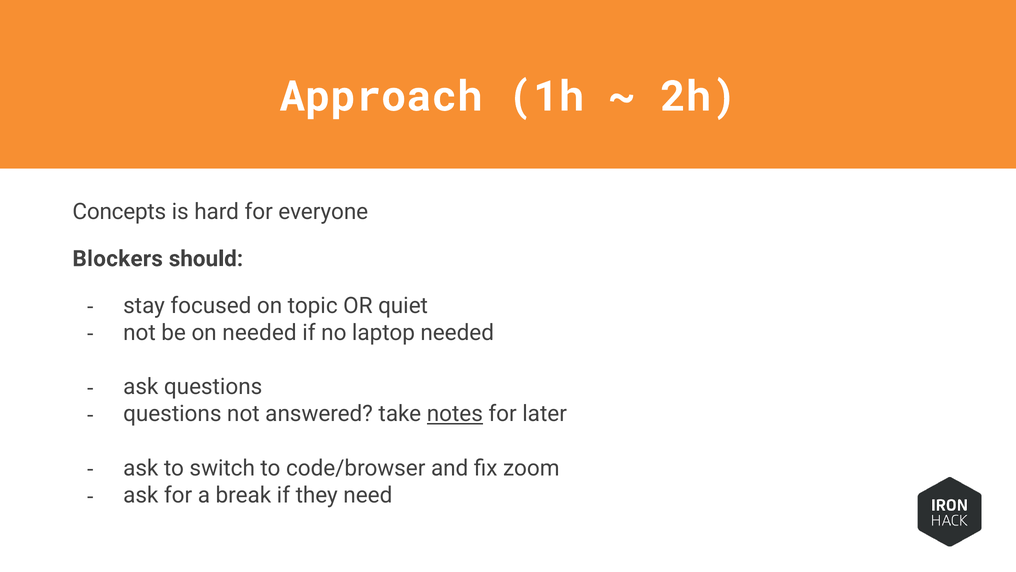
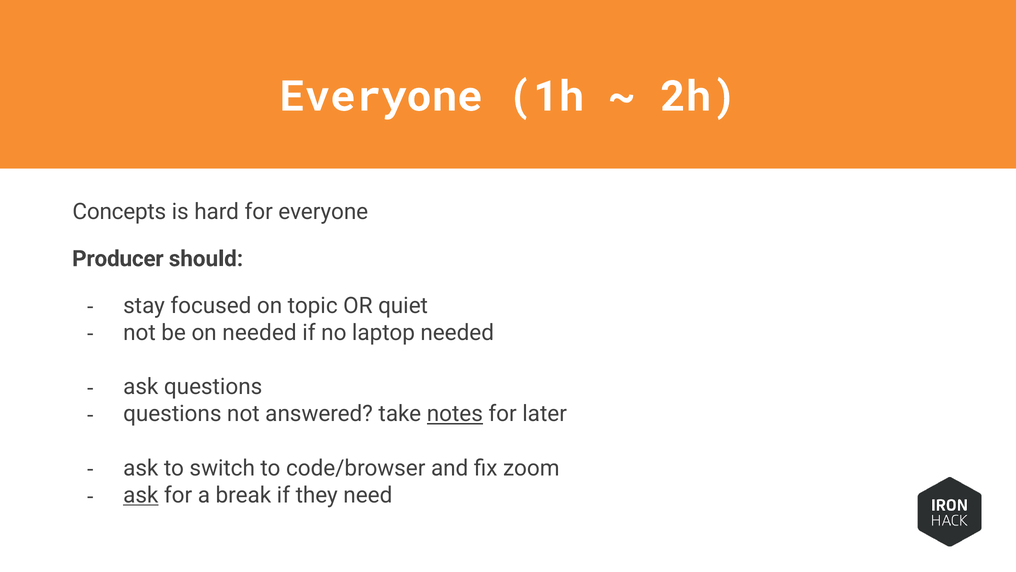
Approach at (381, 96): Approach -> Everyone
Blockers: Blockers -> Producer
ask at (141, 495) underline: none -> present
